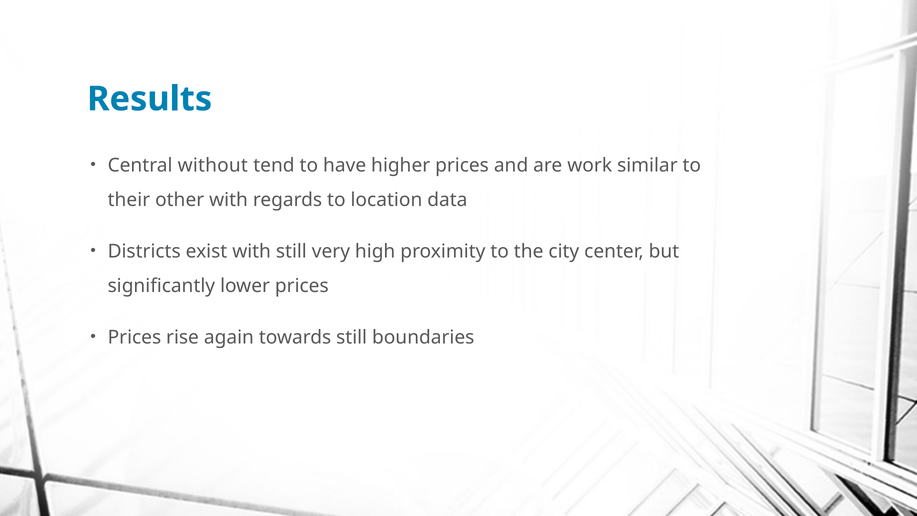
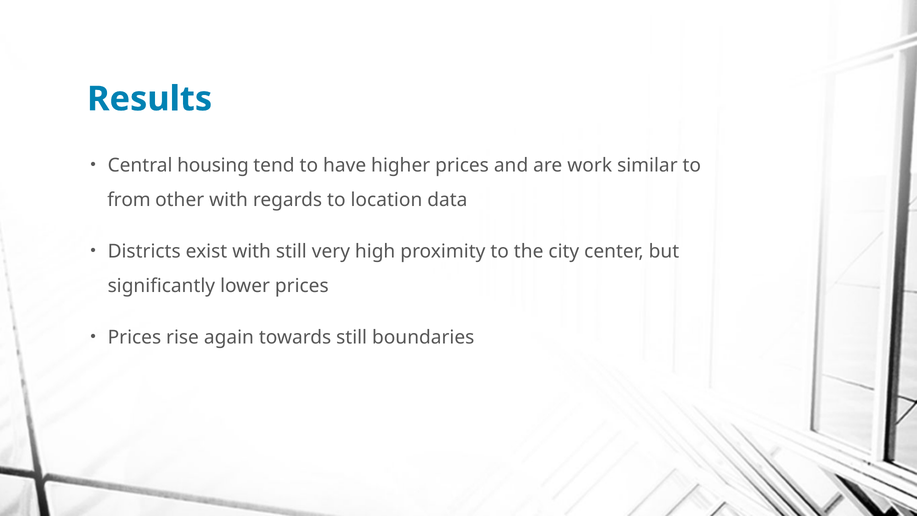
without: without -> housing
their: their -> from
